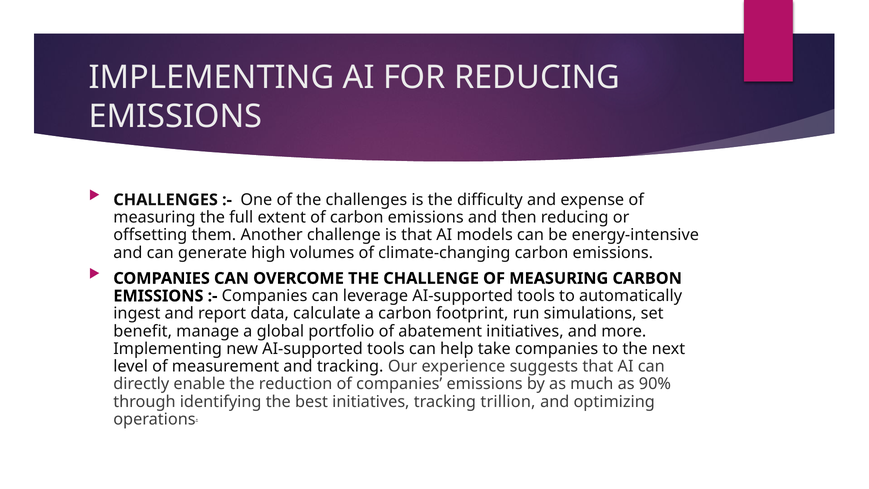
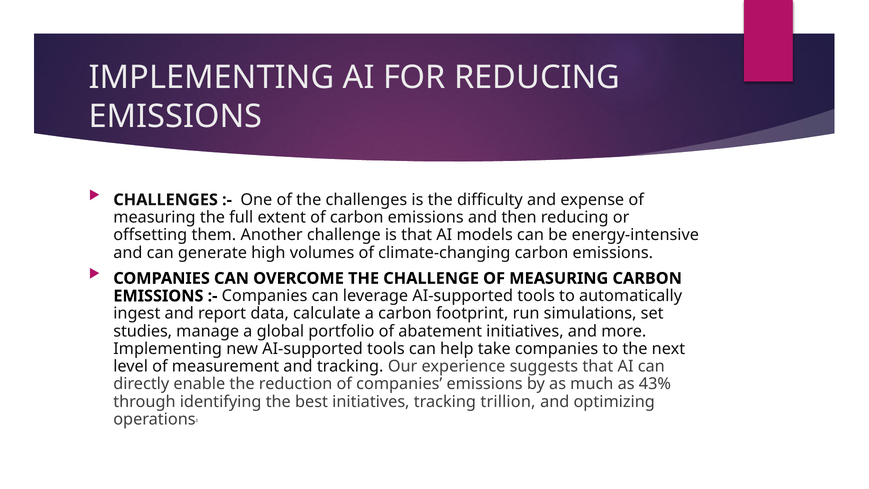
benefit: benefit -> studies
90%: 90% -> 43%
